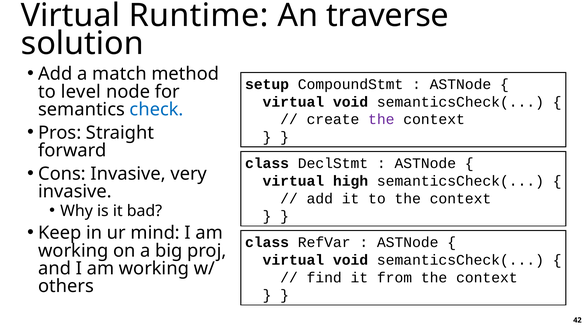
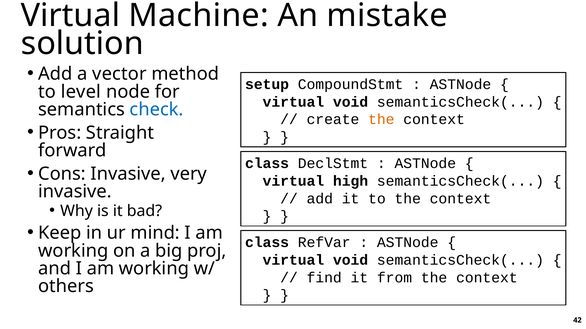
Runtime: Runtime -> Machine
traverse: traverse -> mistake
match: match -> vector
the at (381, 120) colour: purple -> orange
